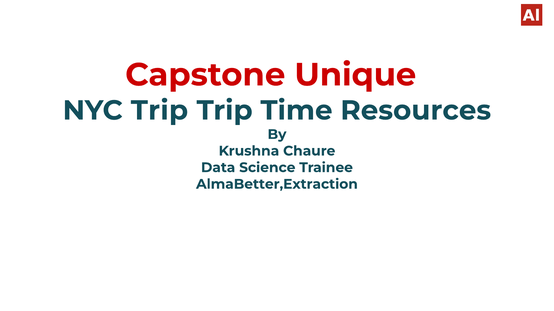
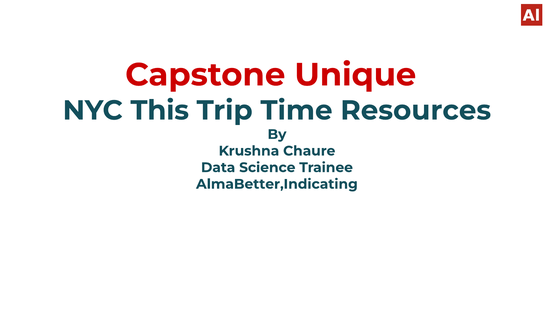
NYC Trip: Trip -> This
AlmaBetter,Extraction: AlmaBetter,Extraction -> AlmaBetter,Indicating
